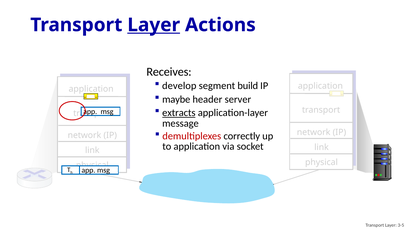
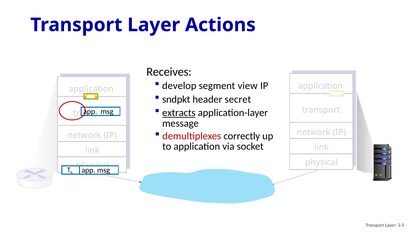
Layer at (154, 25) underline: present -> none
build: build -> view
maybe: maybe -> sndpkt
server: server -> secret
